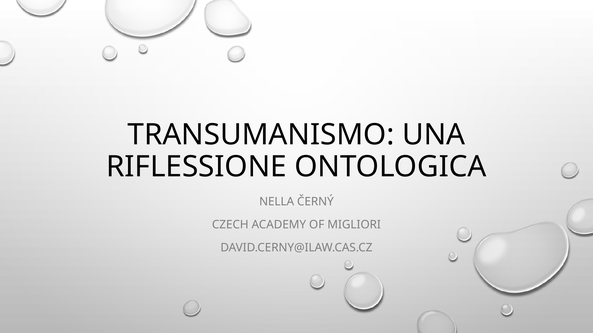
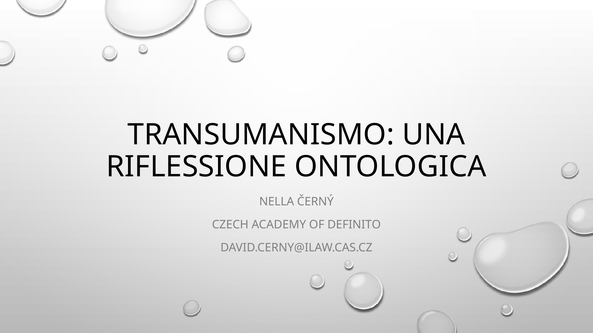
MIGLIORI: MIGLIORI -> DEFINITO
